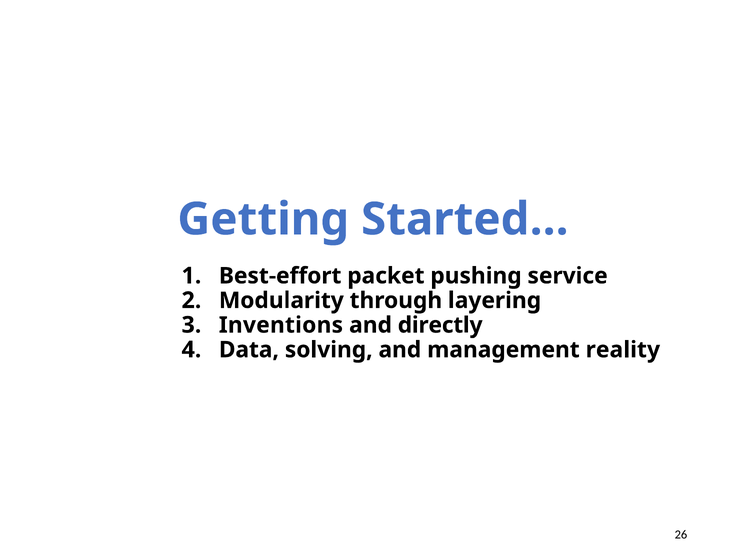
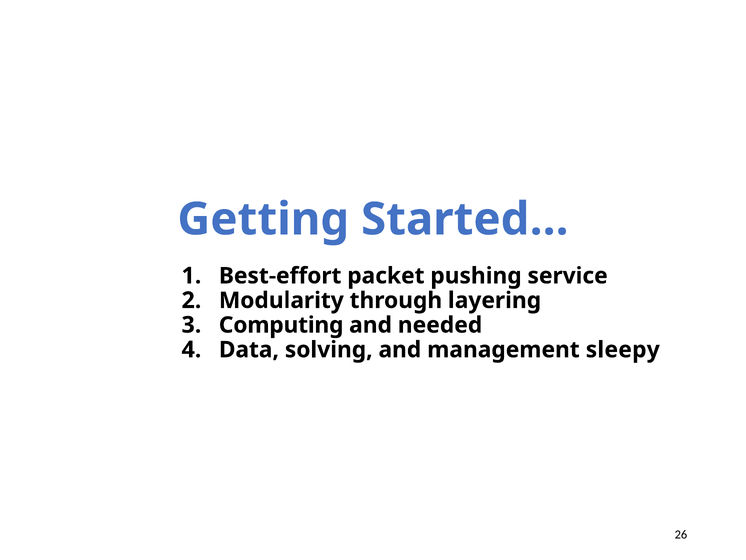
Inventions: Inventions -> Computing
directly: directly -> needed
reality: reality -> sleepy
